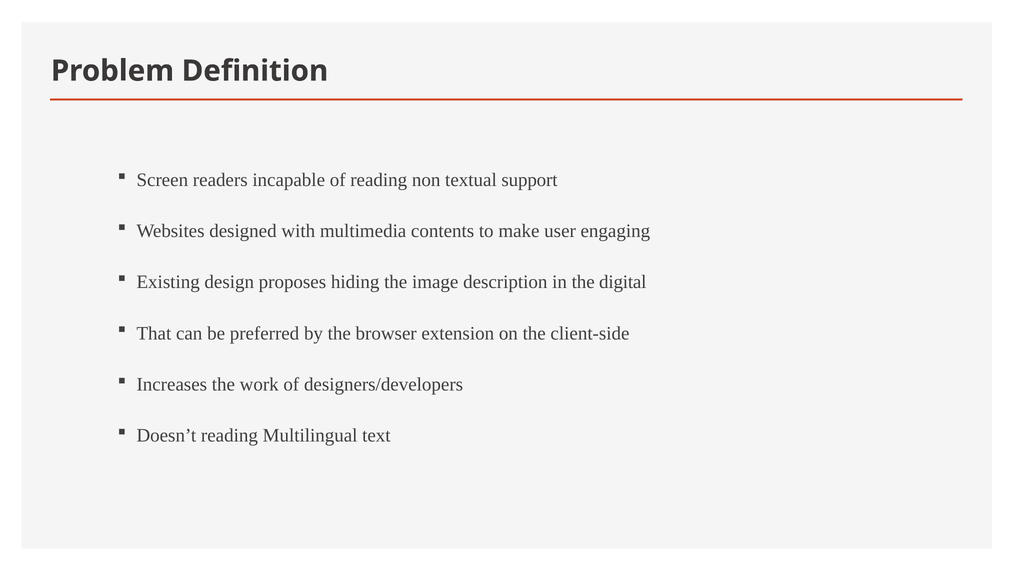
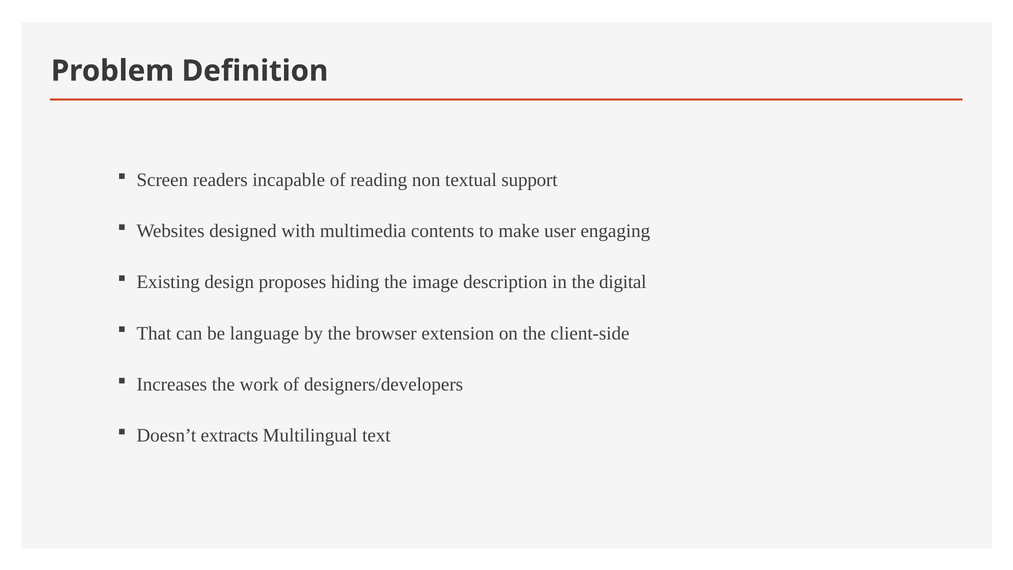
preferred: preferred -> language
Doesn’t reading: reading -> extracts
